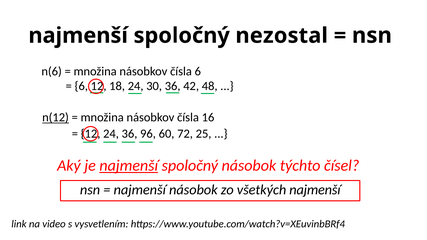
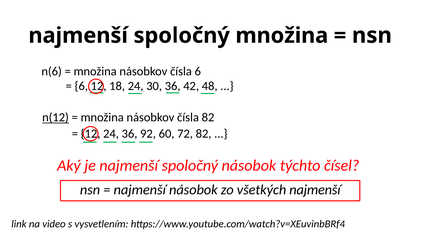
spoločný nezostal: nezostal -> množina
čísla 16: 16 -> 82
96: 96 -> 92
72 25: 25 -> 82
najmenší at (129, 166) underline: present -> none
